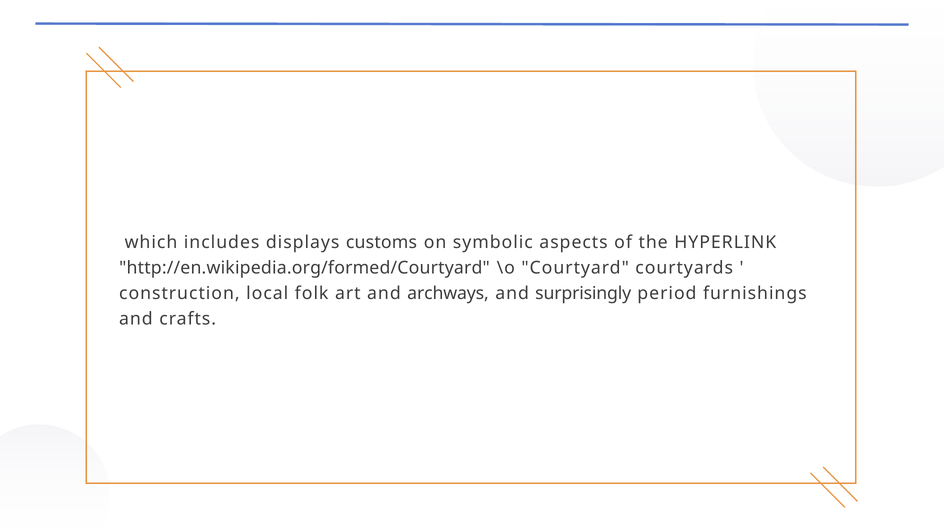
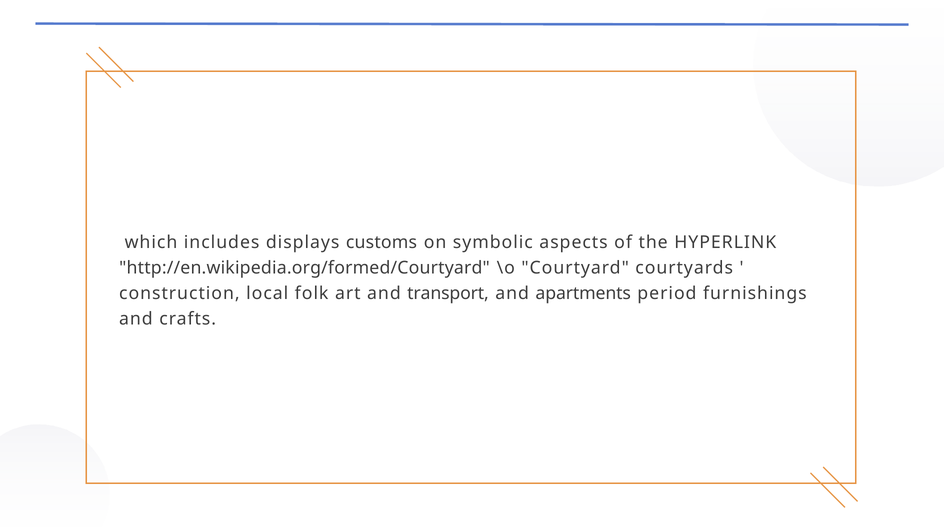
archways: archways -> transport
surprisingly: surprisingly -> apartments
